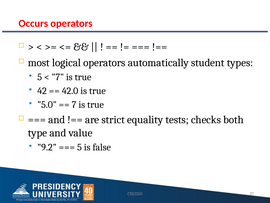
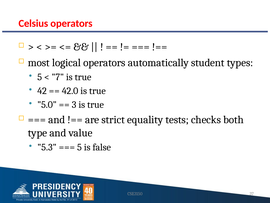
Occurs: Occurs -> Celsius
7 at (74, 104): 7 -> 3
9.2: 9.2 -> 5.3
